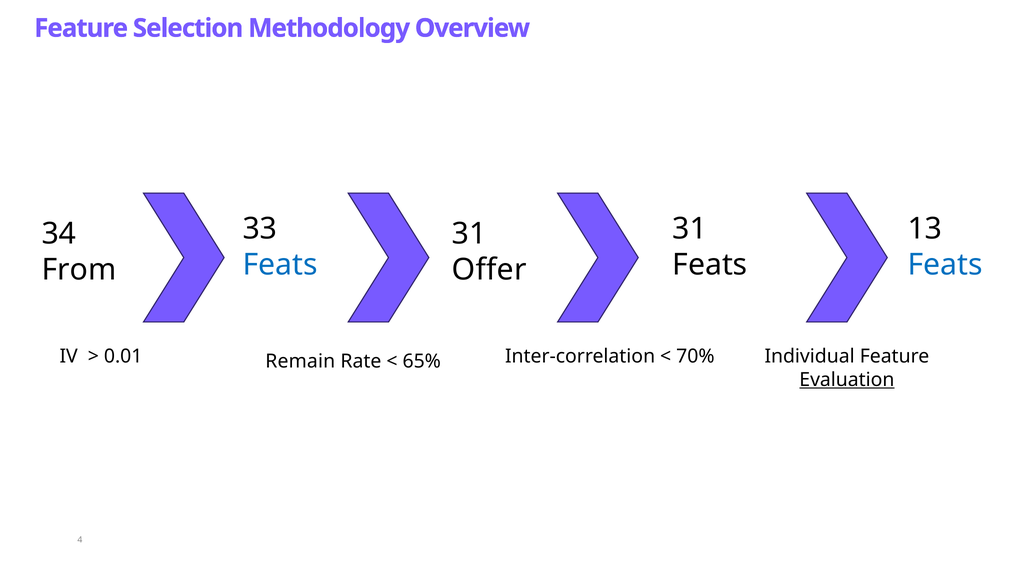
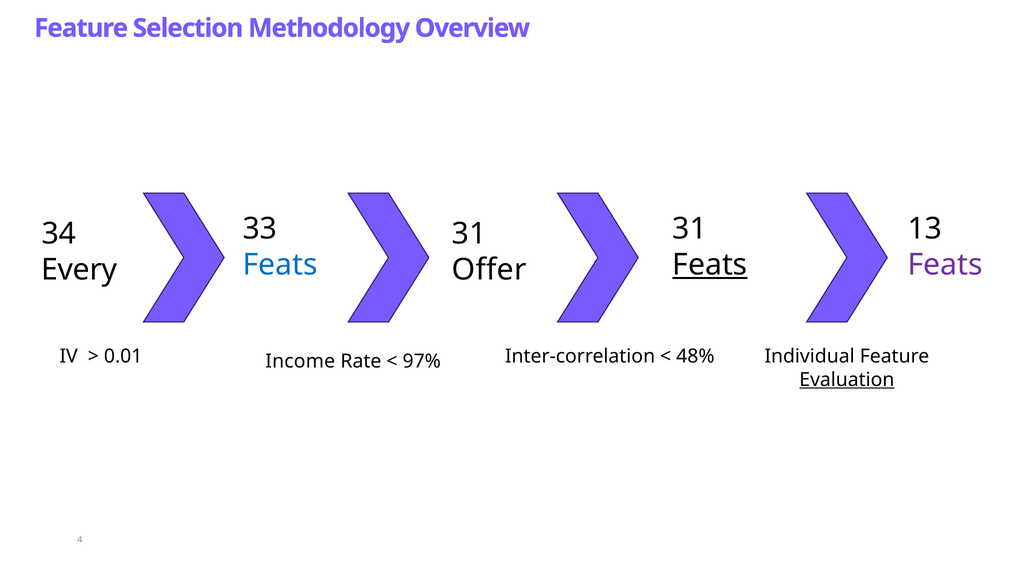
Feats at (710, 265) underline: none -> present
Feats at (945, 265) colour: blue -> purple
From: From -> Every
Remain: Remain -> Income
65%: 65% -> 97%
70%: 70% -> 48%
